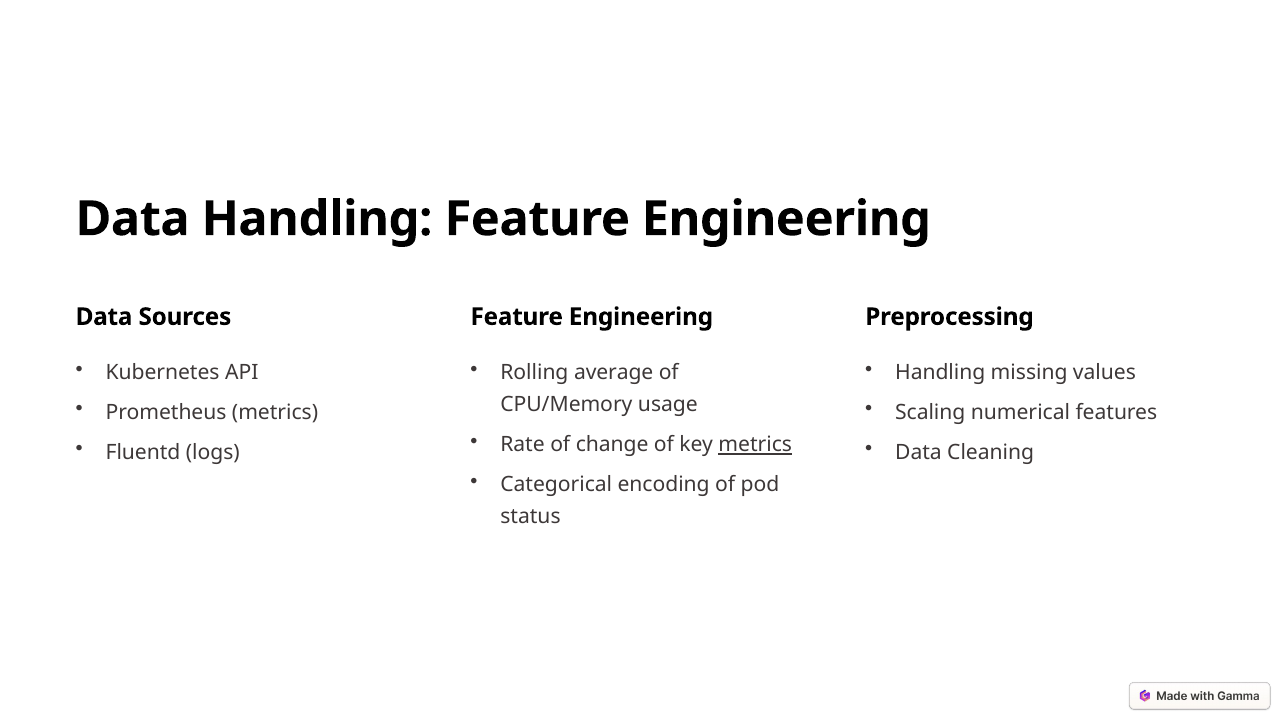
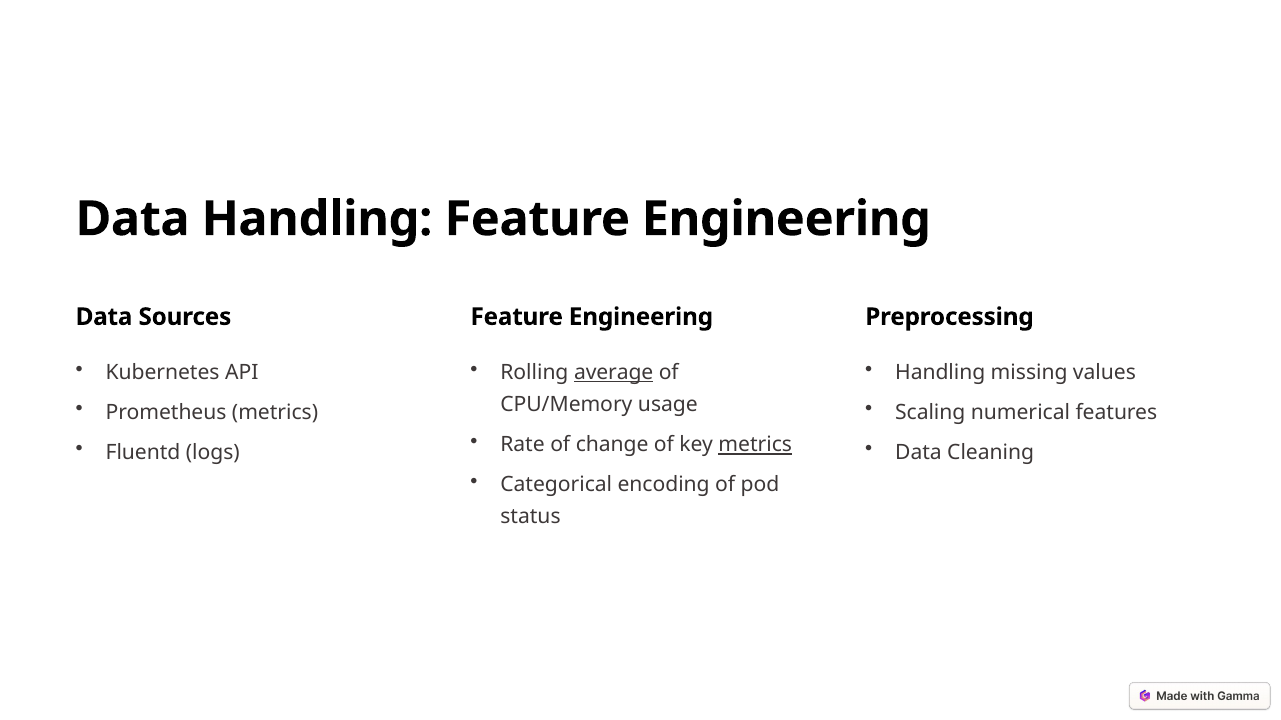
average underline: none -> present
